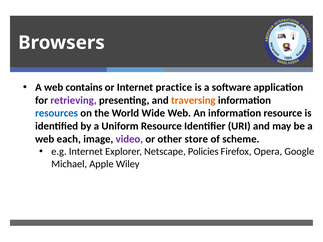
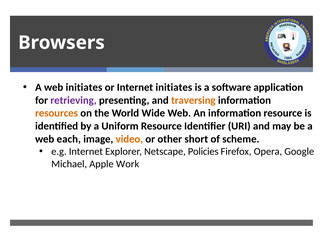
web contains: contains -> initiates
Internet practice: practice -> initiates
resources colour: blue -> orange
video colour: purple -> orange
store: store -> short
Wiley: Wiley -> Work
